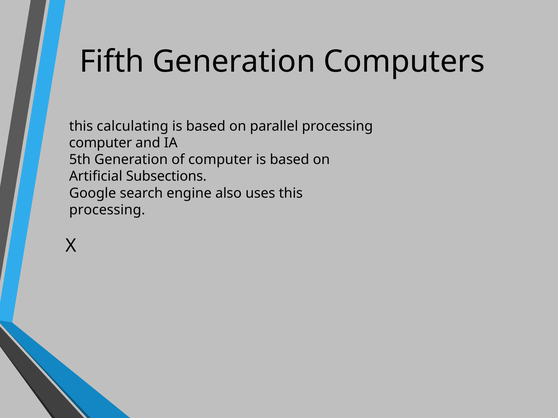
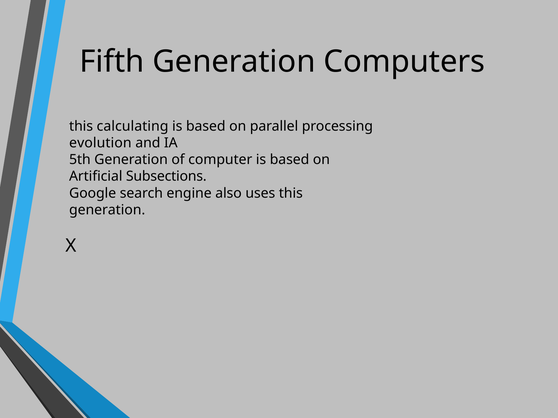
computer at (101, 143): computer -> evolution
processing at (107, 210): processing -> generation
